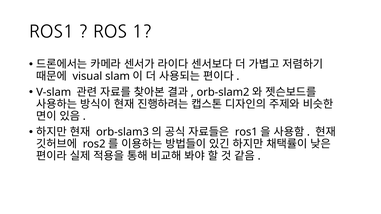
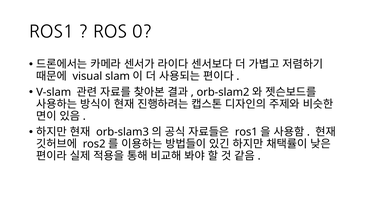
1: 1 -> 0
